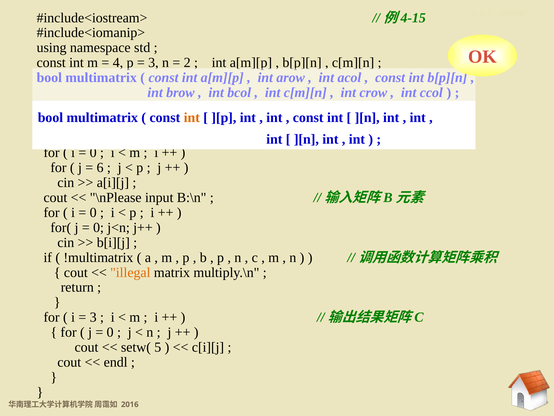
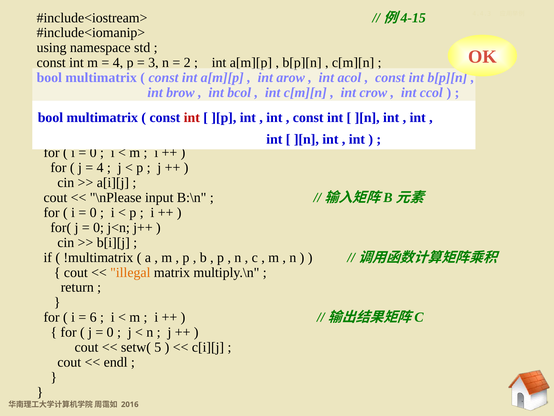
int at (192, 117) colour: orange -> red
6 at (100, 167): 6 -> 4
3 at (93, 317): 3 -> 6
